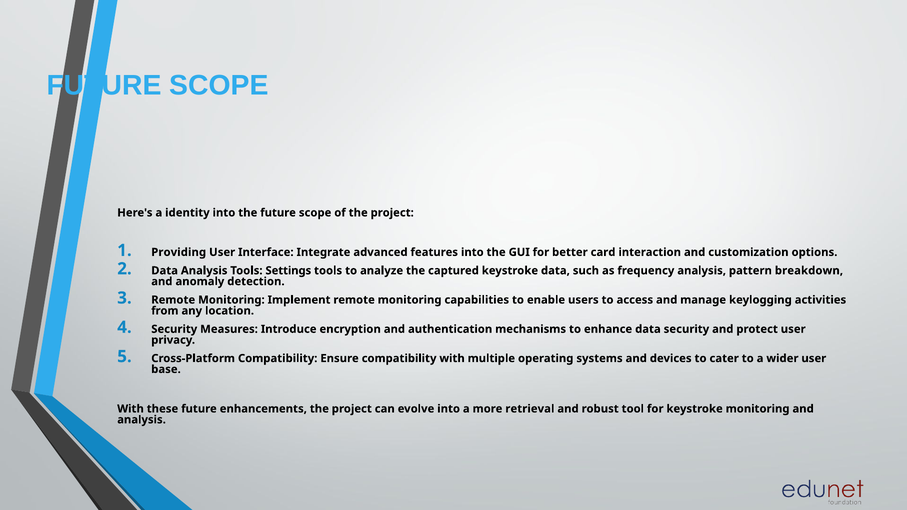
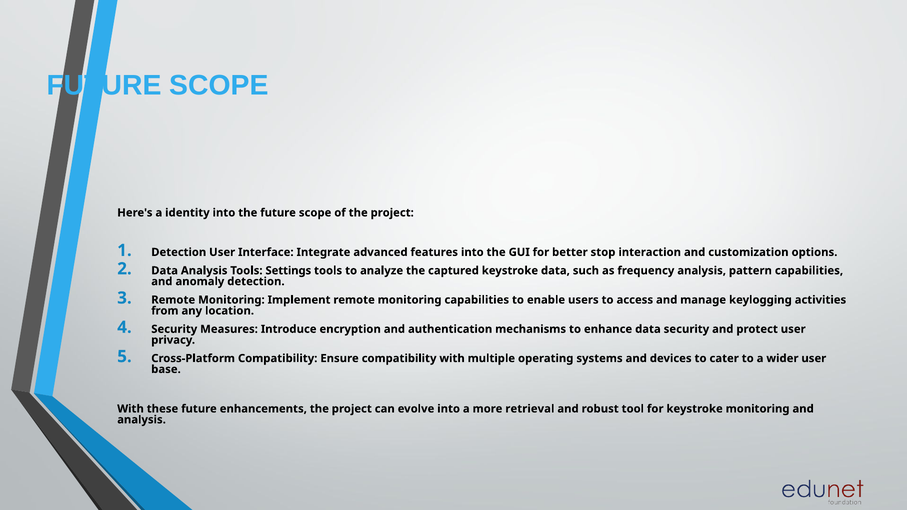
Providing at (179, 252): Providing -> Detection
card: card -> stop
pattern breakdown: breakdown -> capabilities
